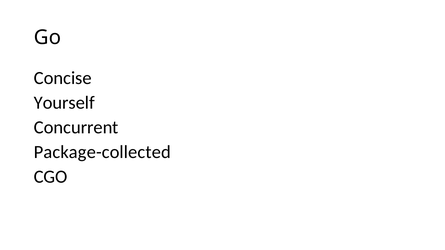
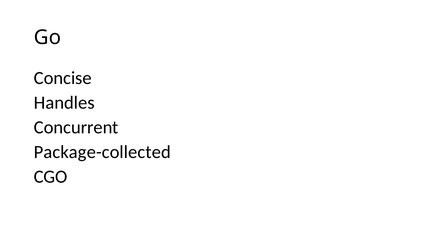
Yourself: Yourself -> Handles
